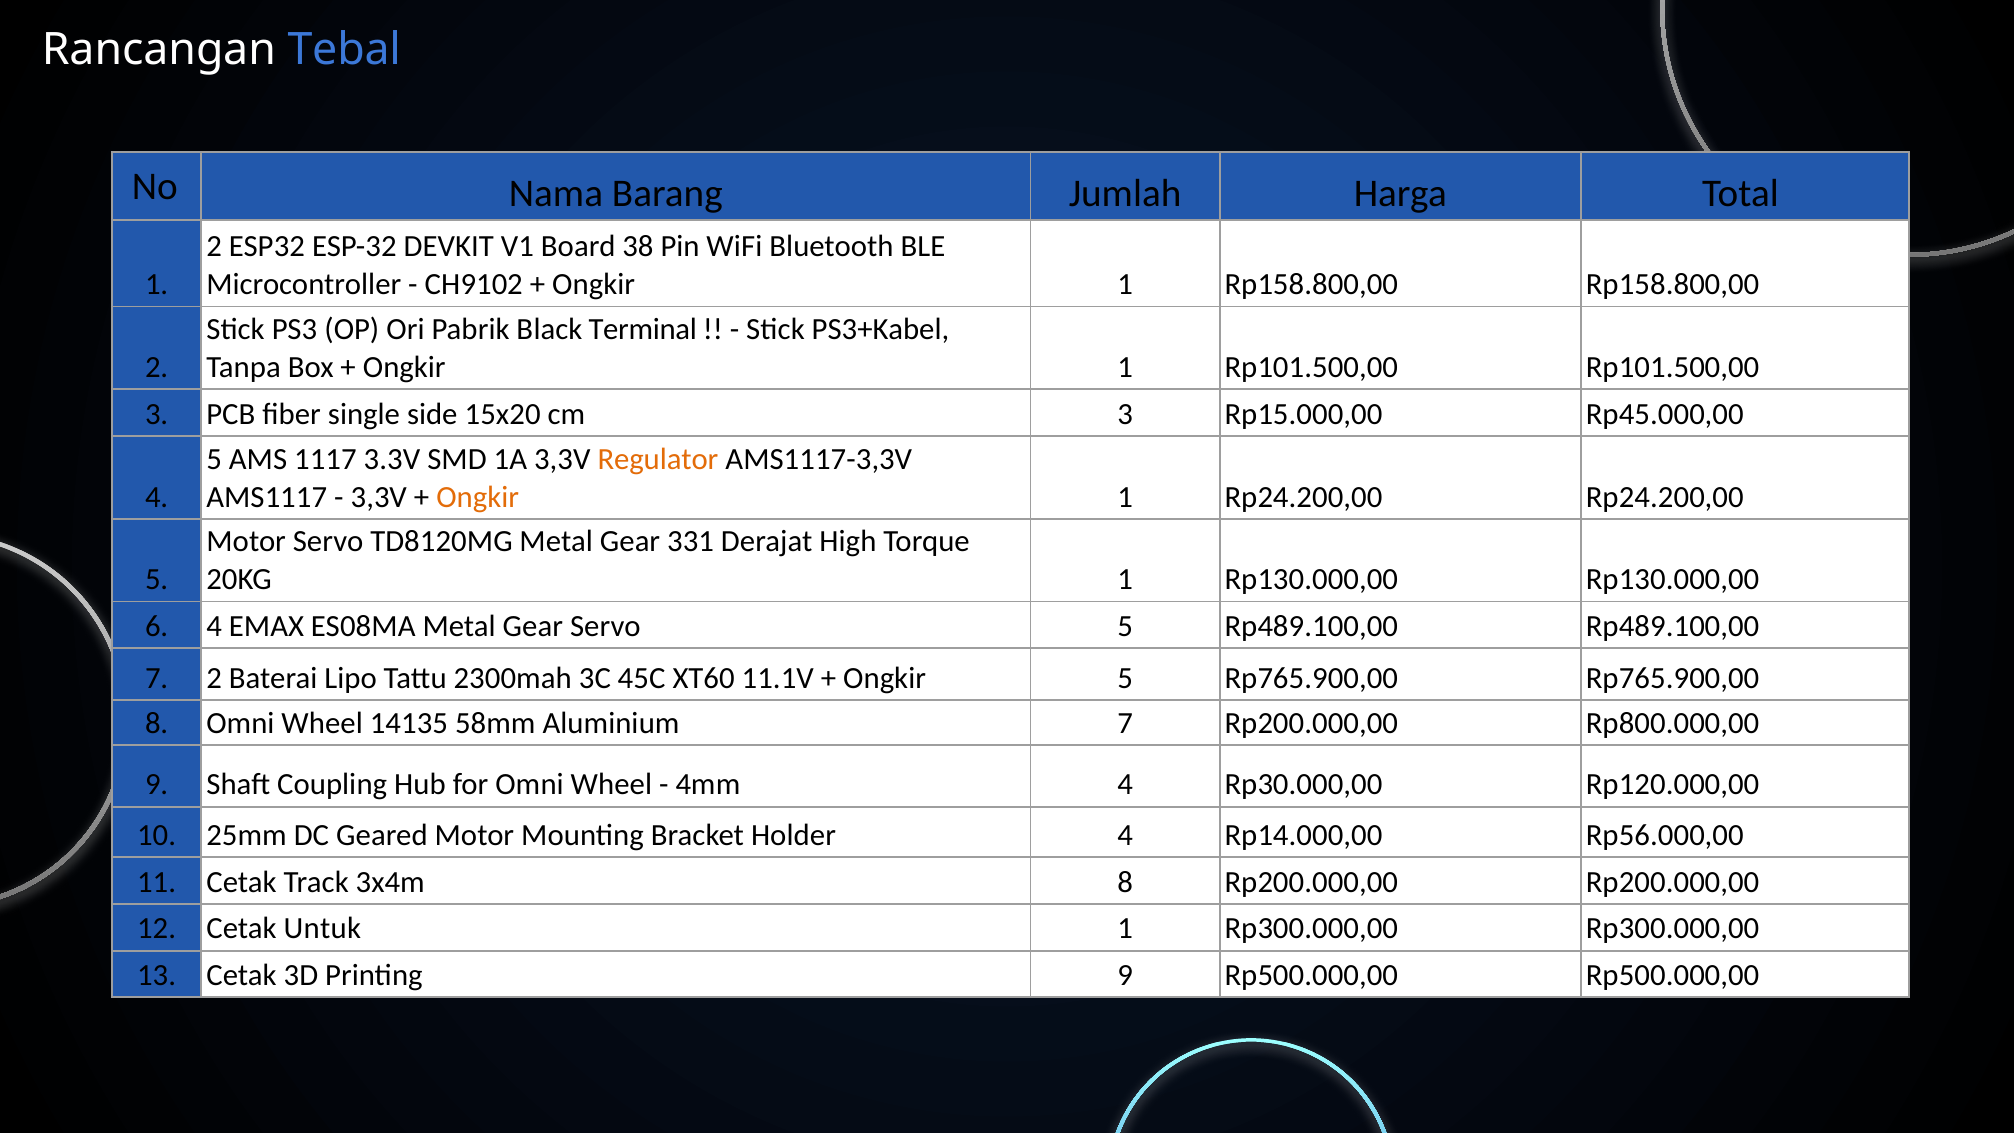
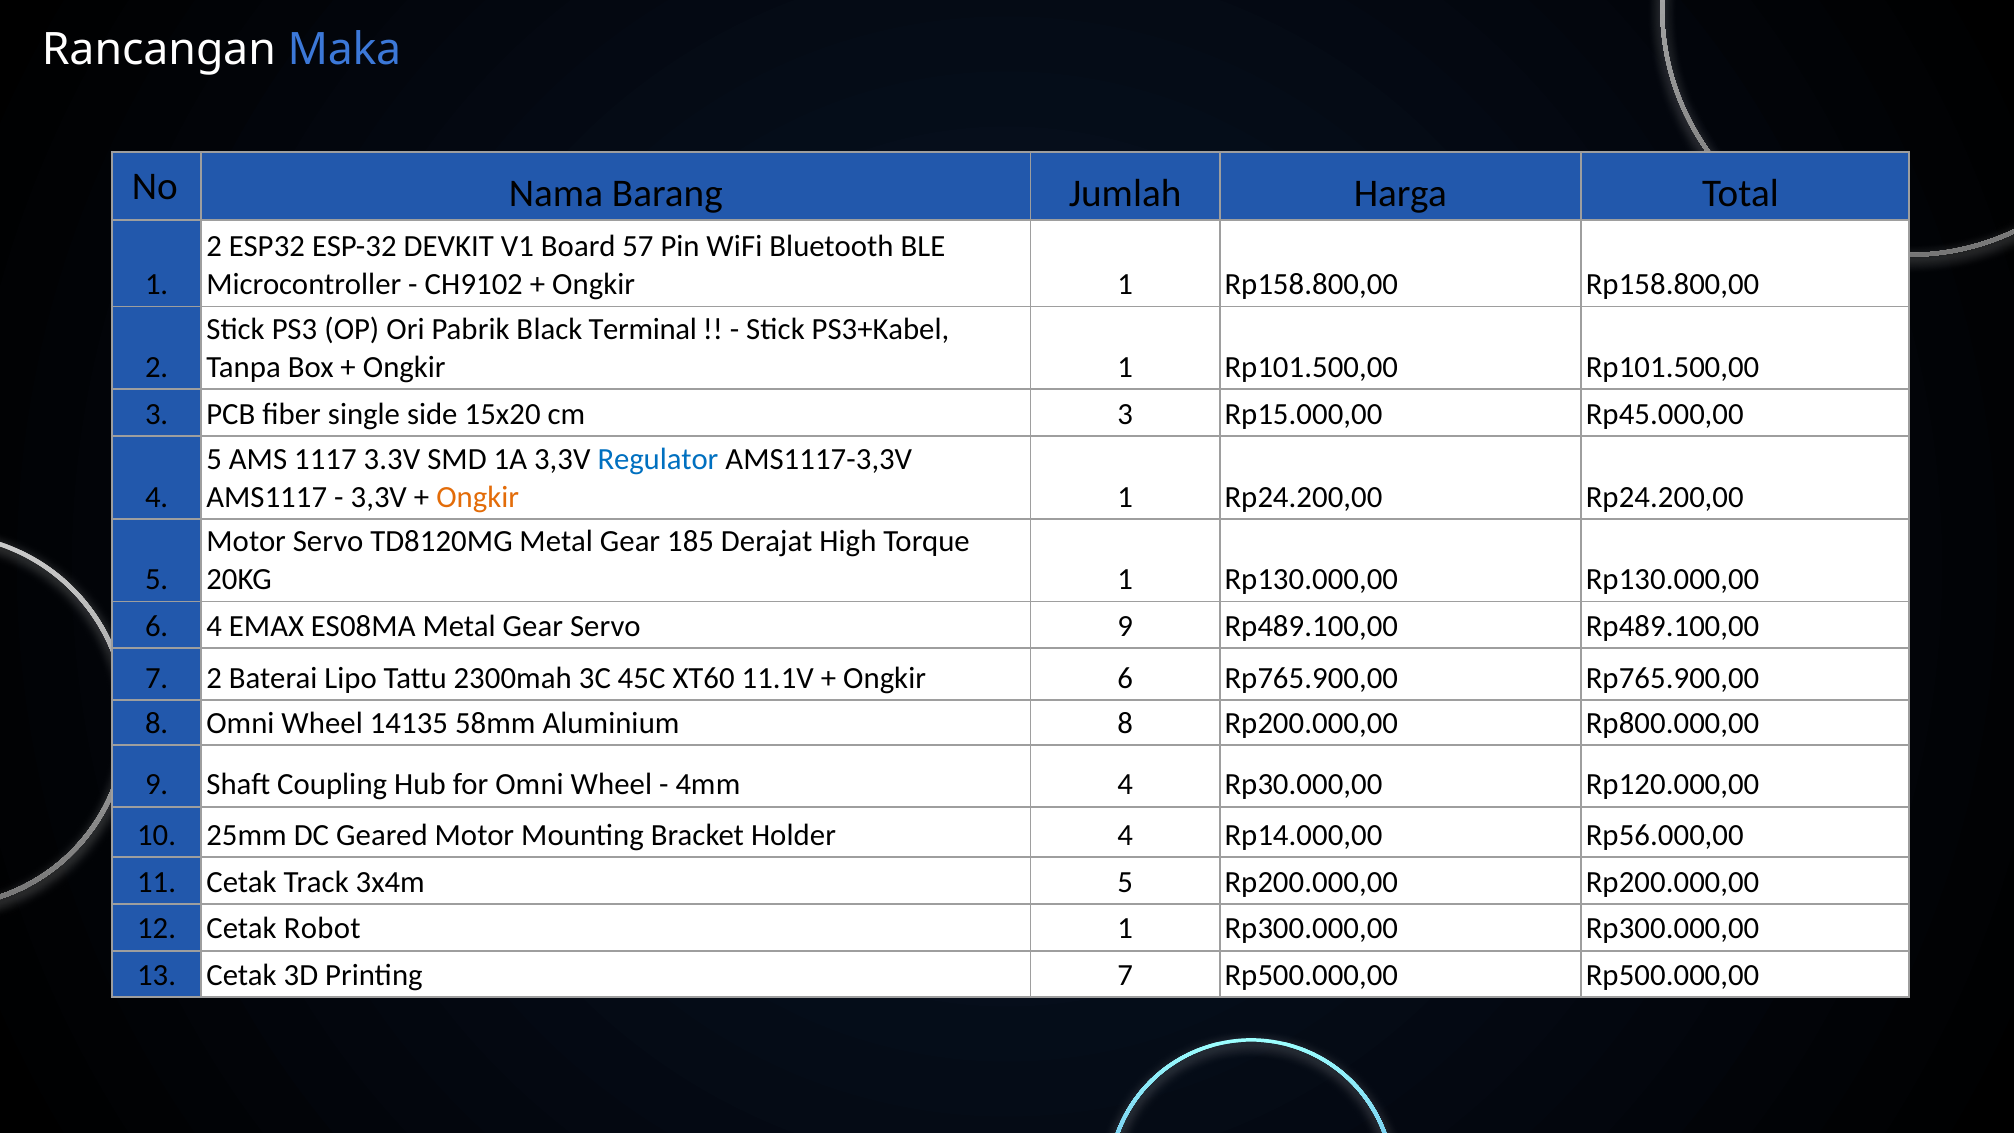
Tebal: Tebal -> Maka
38: 38 -> 57
Regulator colour: orange -> blue
331: 331 -> 185
Servo 5: 5 -> 9
Ongkir 5: 5 -> 6
Aluminium 7: 7 -> 8
3x4m 8: 8 -> 5
Untuk: Untuk -> Robot
Printing 9: 9 -> 7
